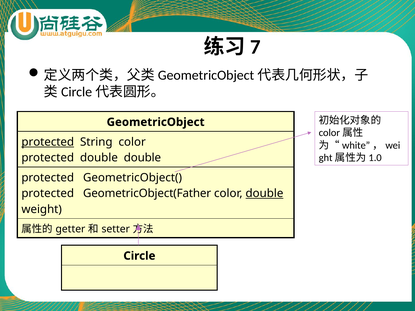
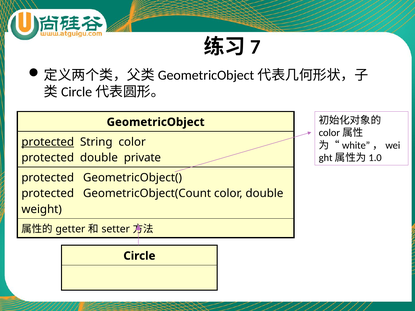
double double: double -> private
GeometricObject(Father: GeometricObject(Father -> GeometricObject(Count
double at (264, 194) underline: present -> none
